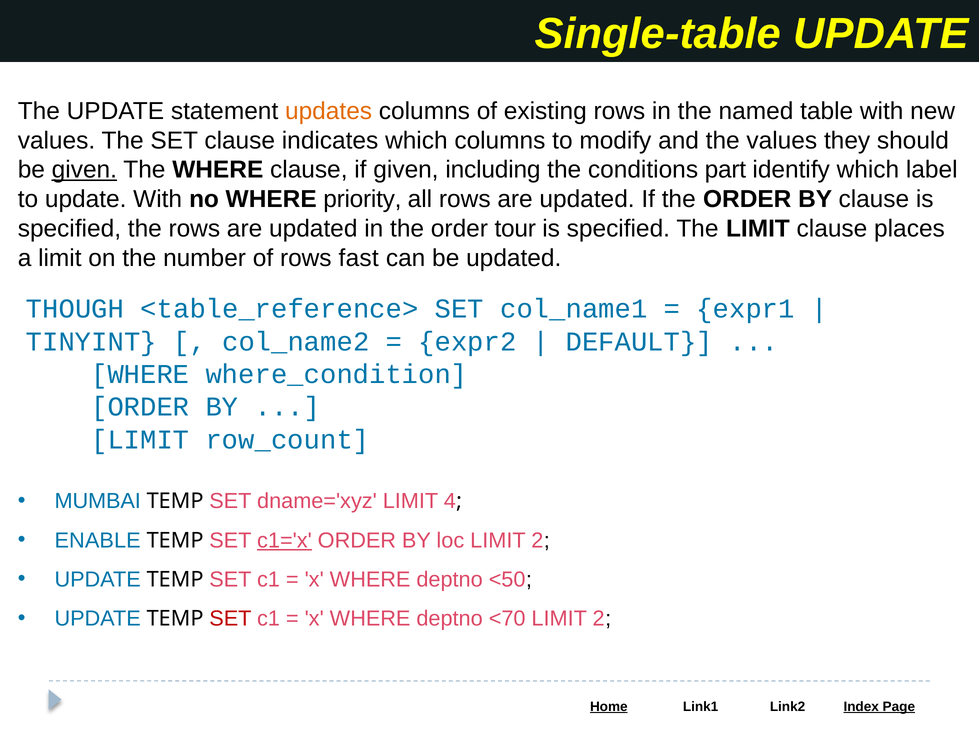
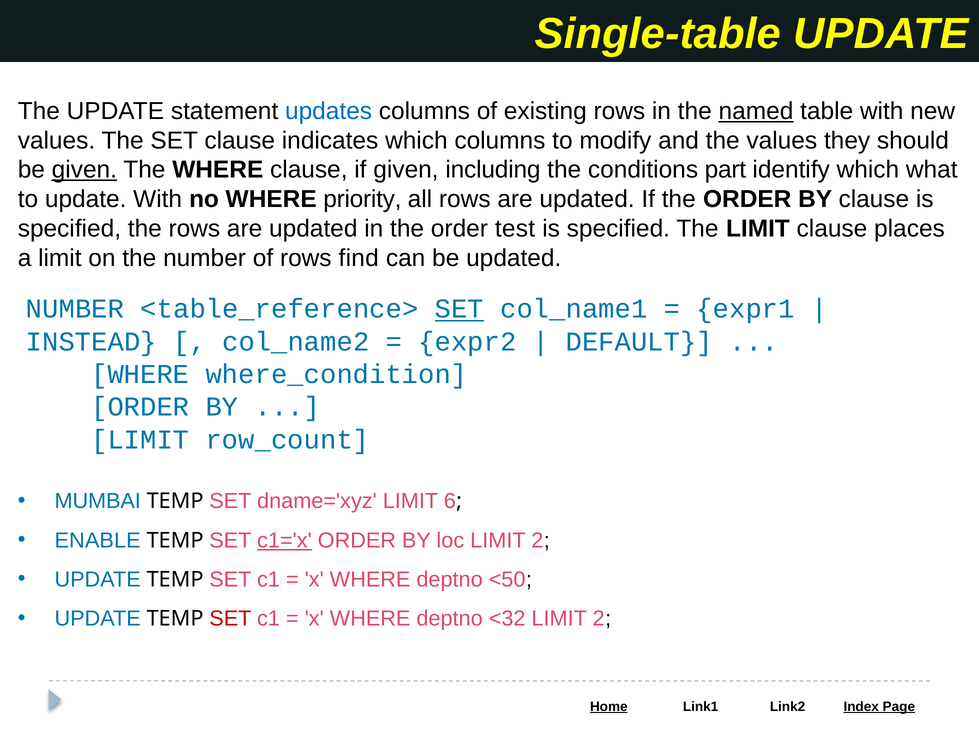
updates colour: orange -> blue
named underline: none -> present
label: label -> what
tour: tour -> test
fast: fast -> find
THOUGH at (75, 309): THOUGH -> NUMBER
SET at (459, 309) underline: none -> present
TINYINT: TINYINT -> INSTEAD
4: 4 -> 6
<70: <70 -> <32
